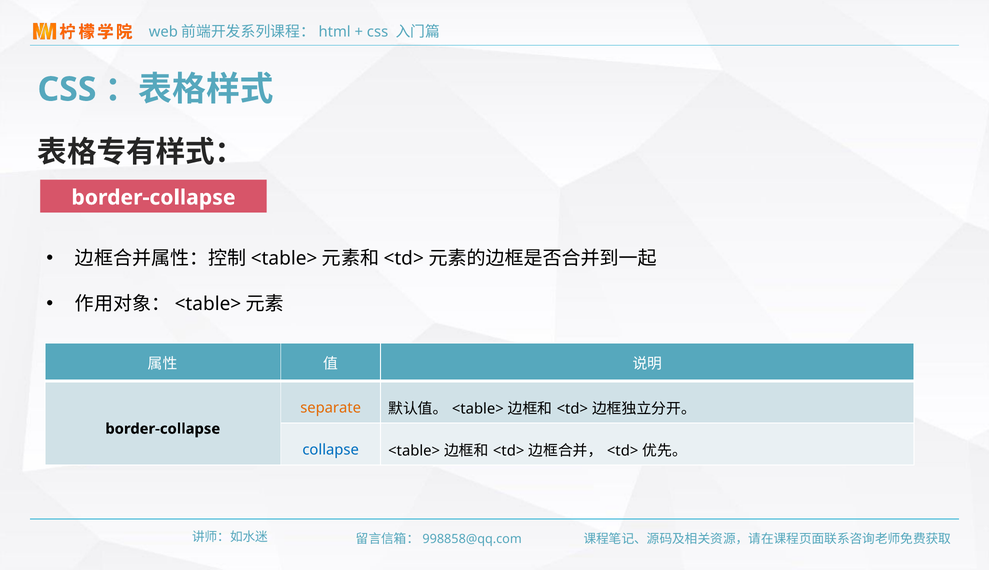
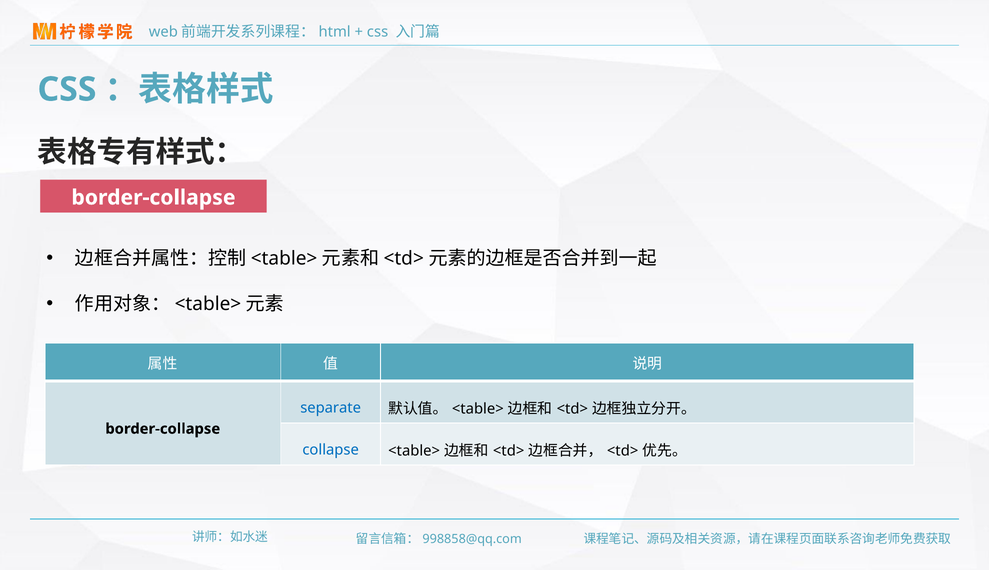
separate colour: orange -> blue
